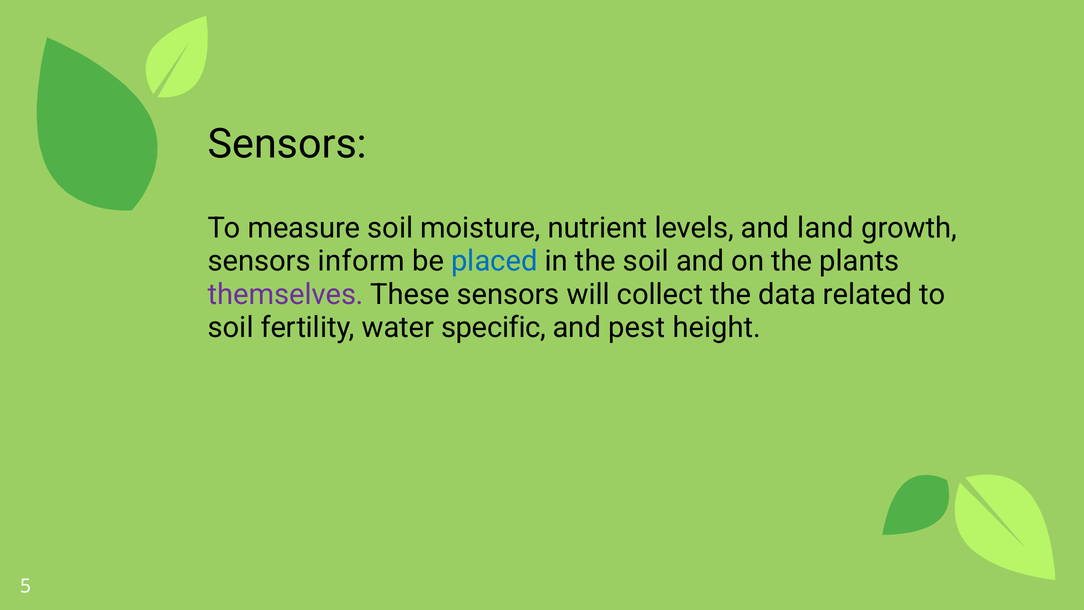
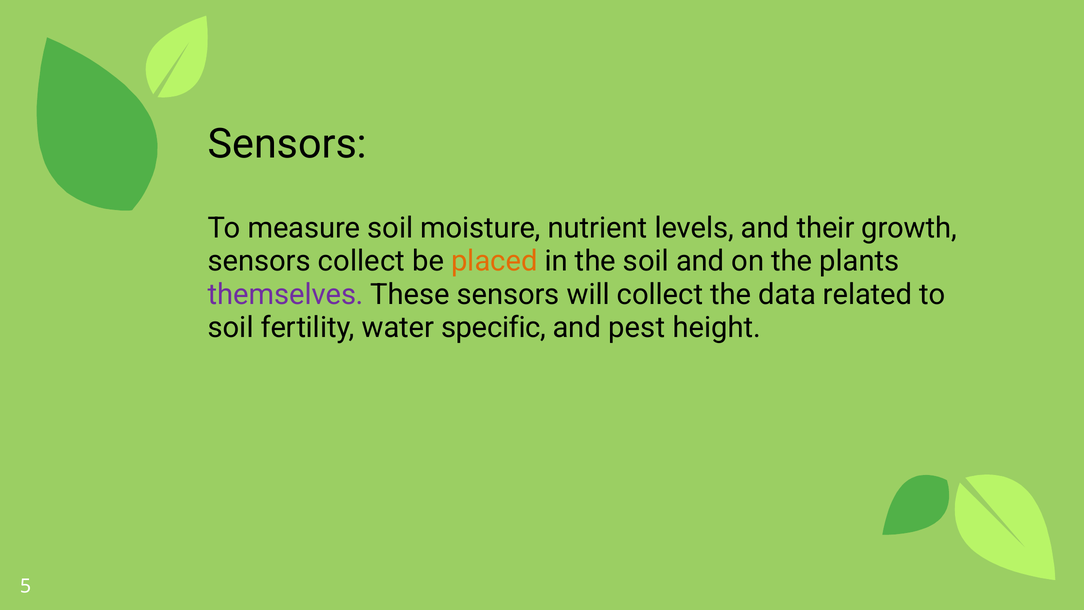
land: land -> their
sensors inform: inform -> collect
placed colour: blue -> orange
